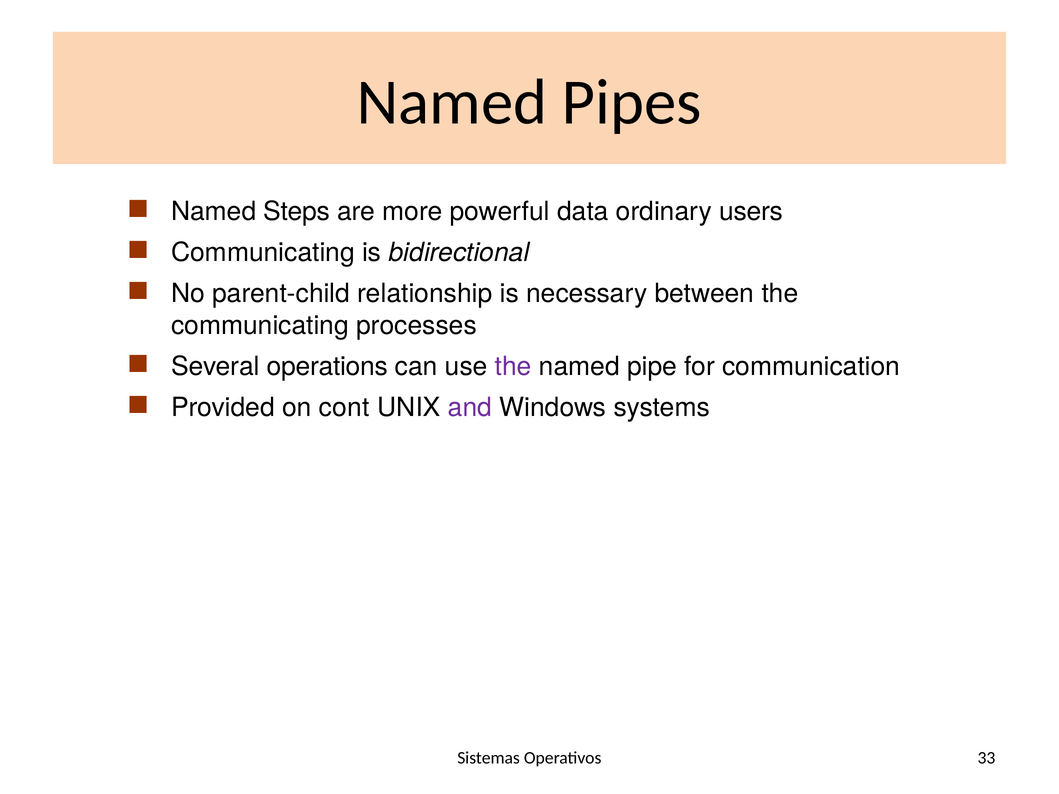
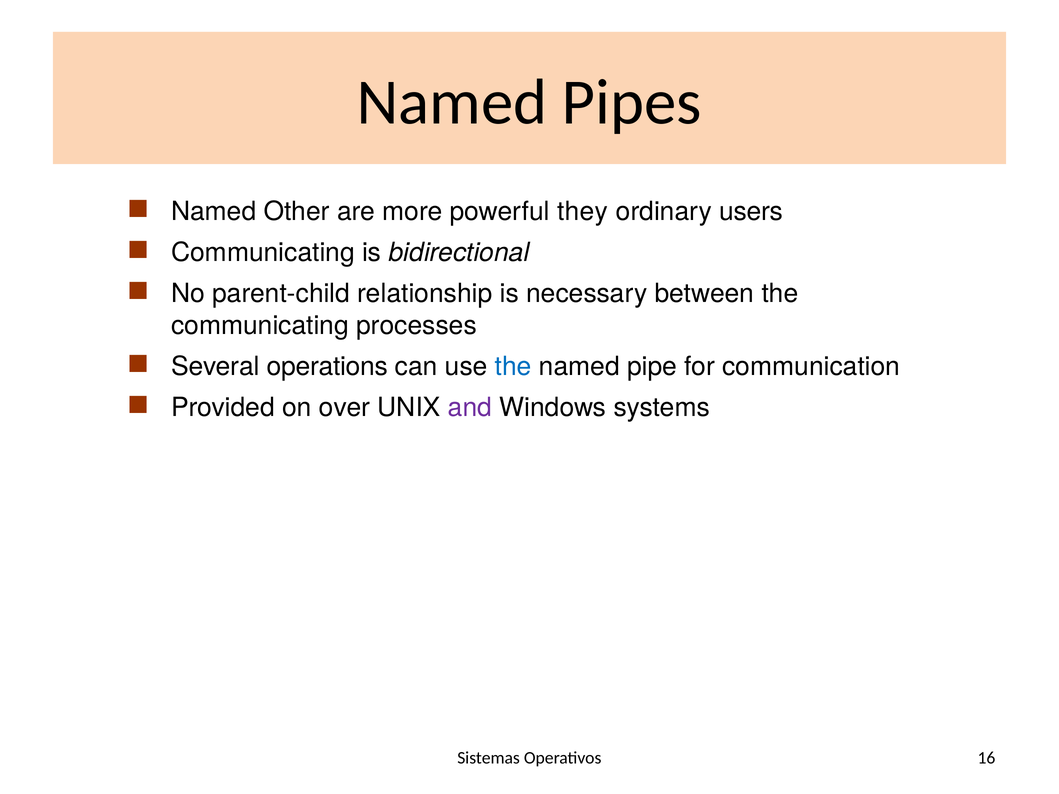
Steps: Steps -> Other
data: data -> they
the at (513, 366) colour: purple -> blue
cont: cont -> over
33: 33 -> 16
